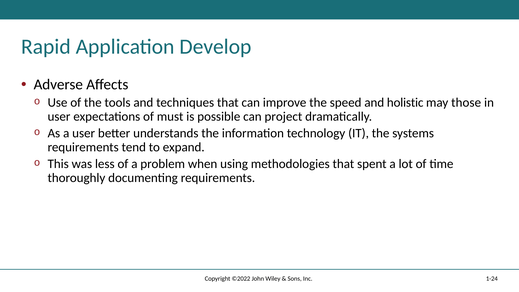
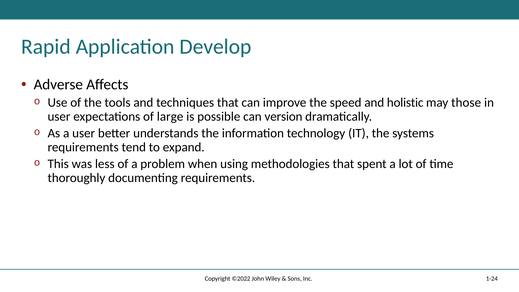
must: must -> large
project: project -> version
